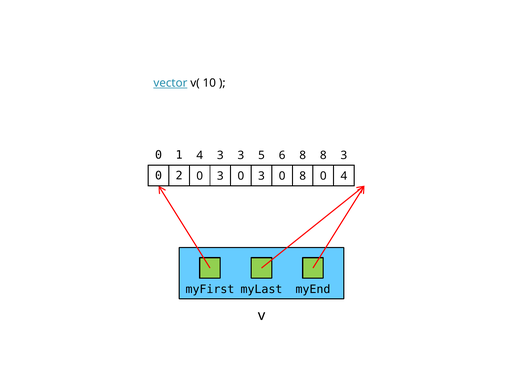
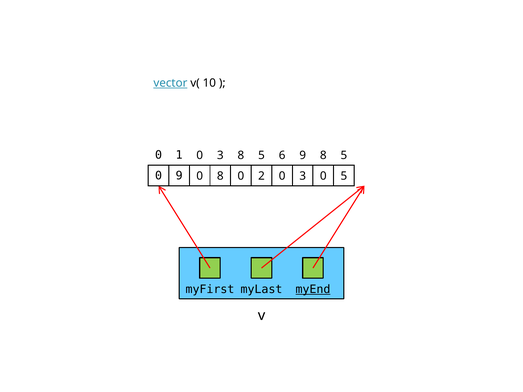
1 4: 4 -> 0
3 3: 3 -> 8
6 8: 8 -> 9
3 at (344, 156): 3 -> 5
0 2: 2 -> 9
3 at (220, 176): 3 -> 8
3 at (261, 176): 3 -> 2
8 at (303, 176): 8 -> 3
0 4: 4 -> 5
myEnd underline: none -> present
